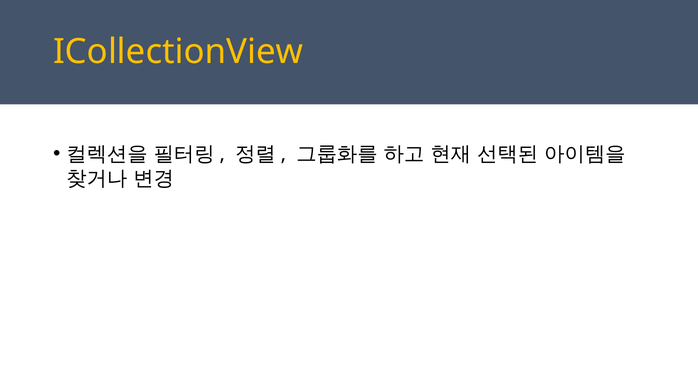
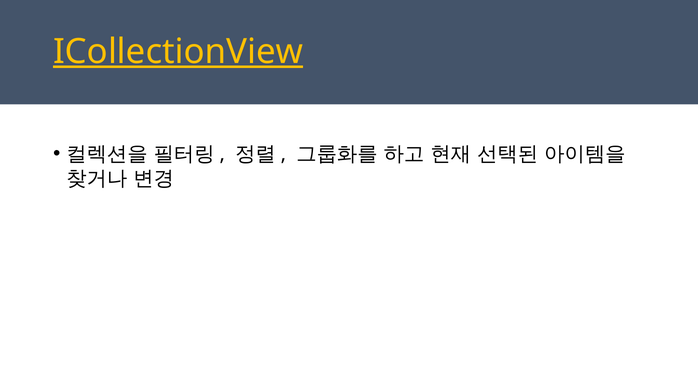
ICollectionView underline: none -> present
